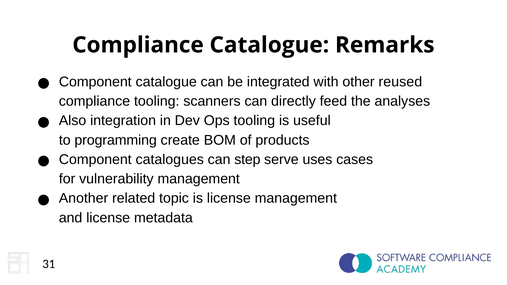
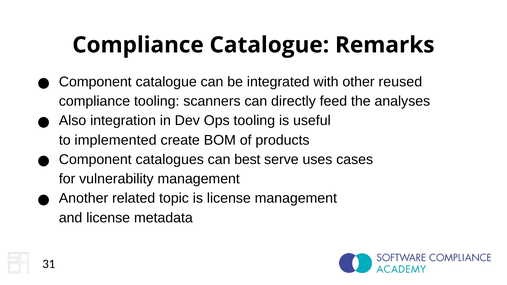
programming: programming -> implemented
step: step -> best
